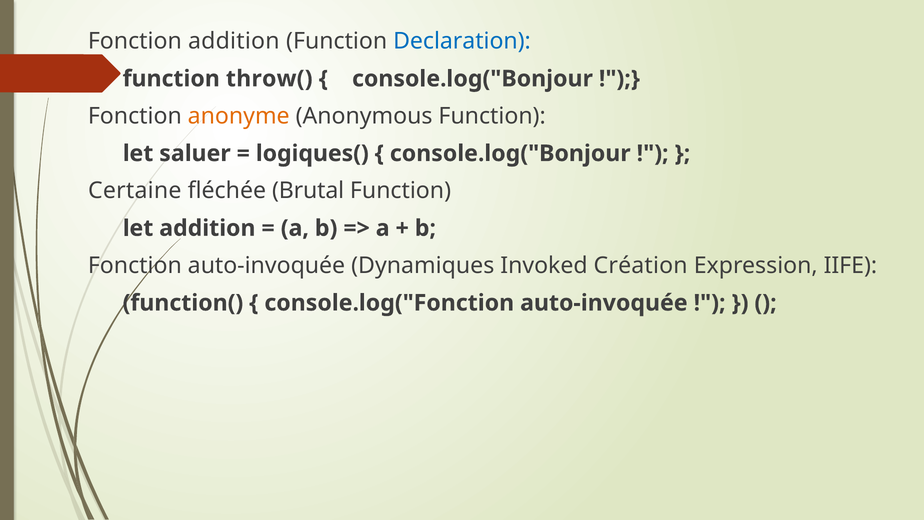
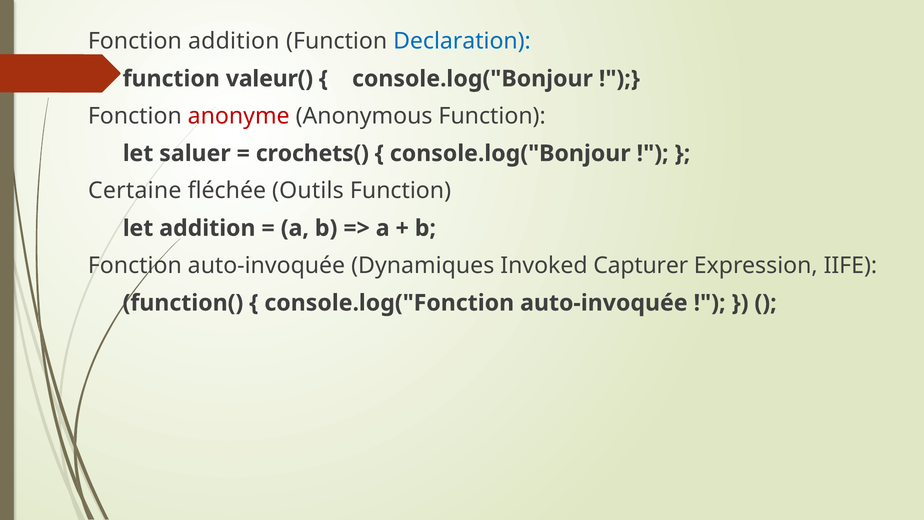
throw(: throw( -> valeur(
anonyme colour: orange -> red
logiques(: logiques( -> crochets(
Brutal: Brutal -> Outils
Création: Création -> Capturer
